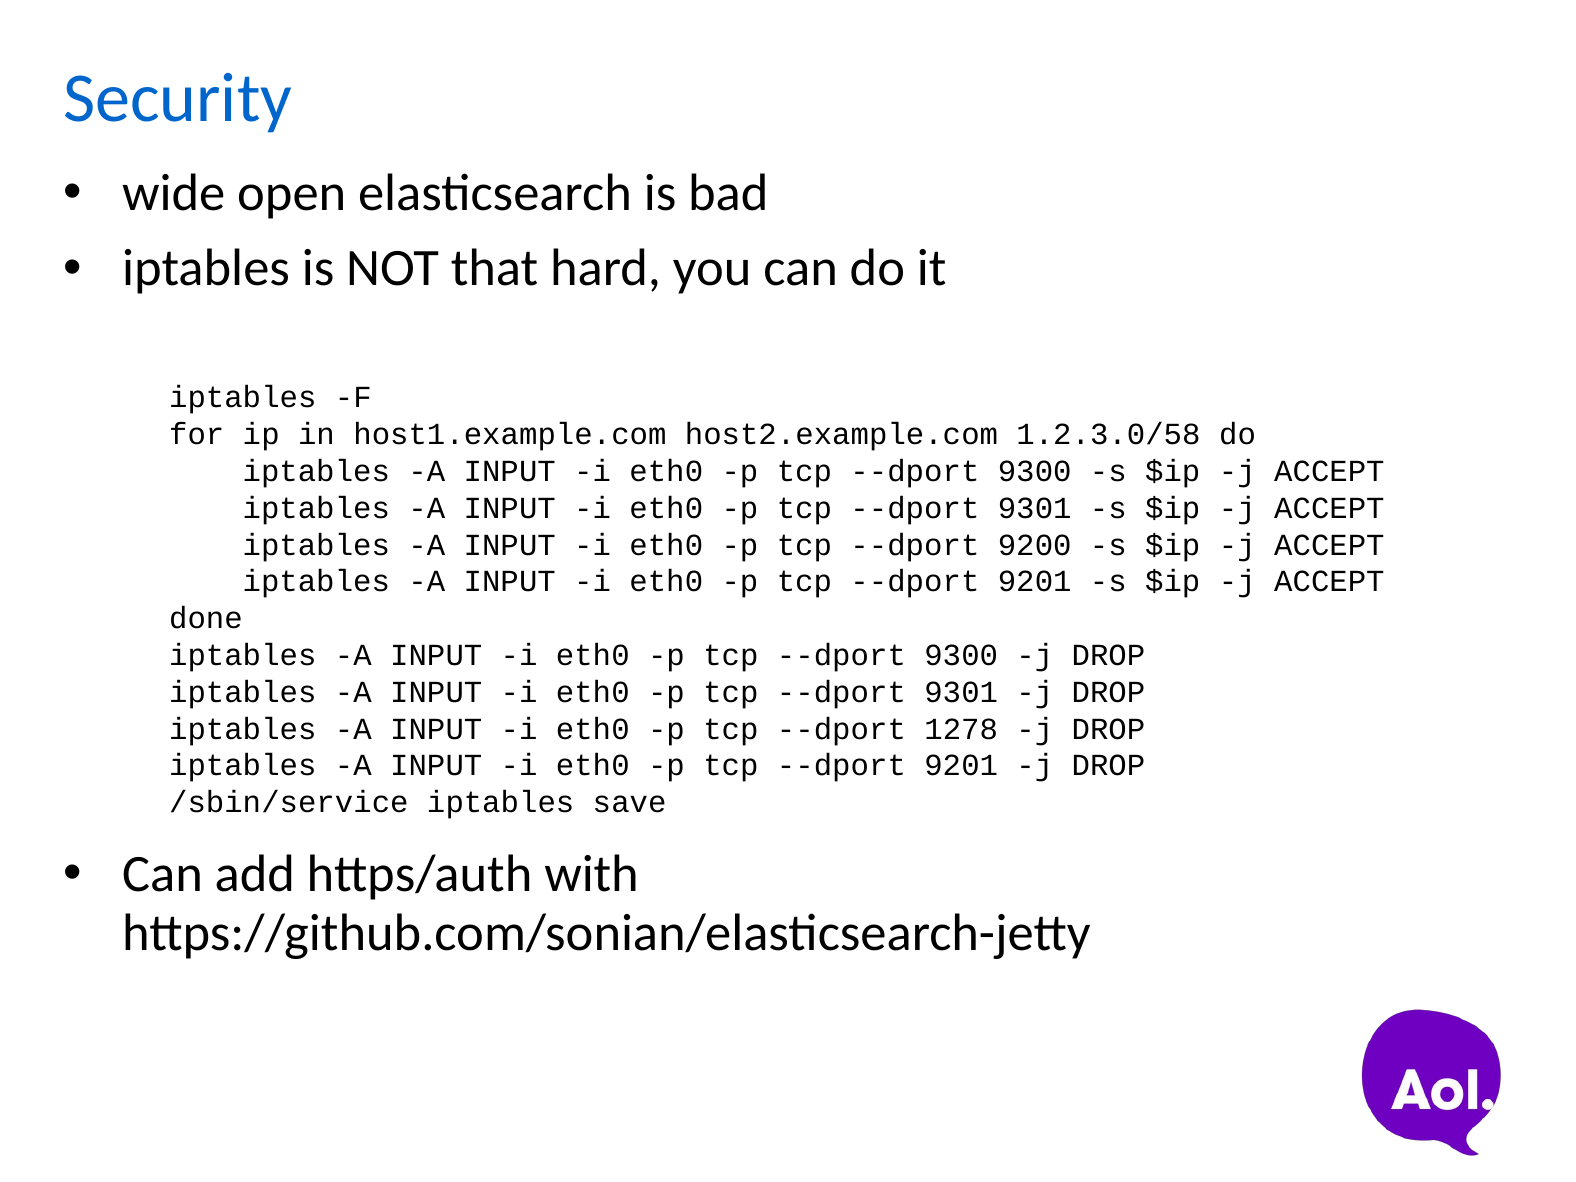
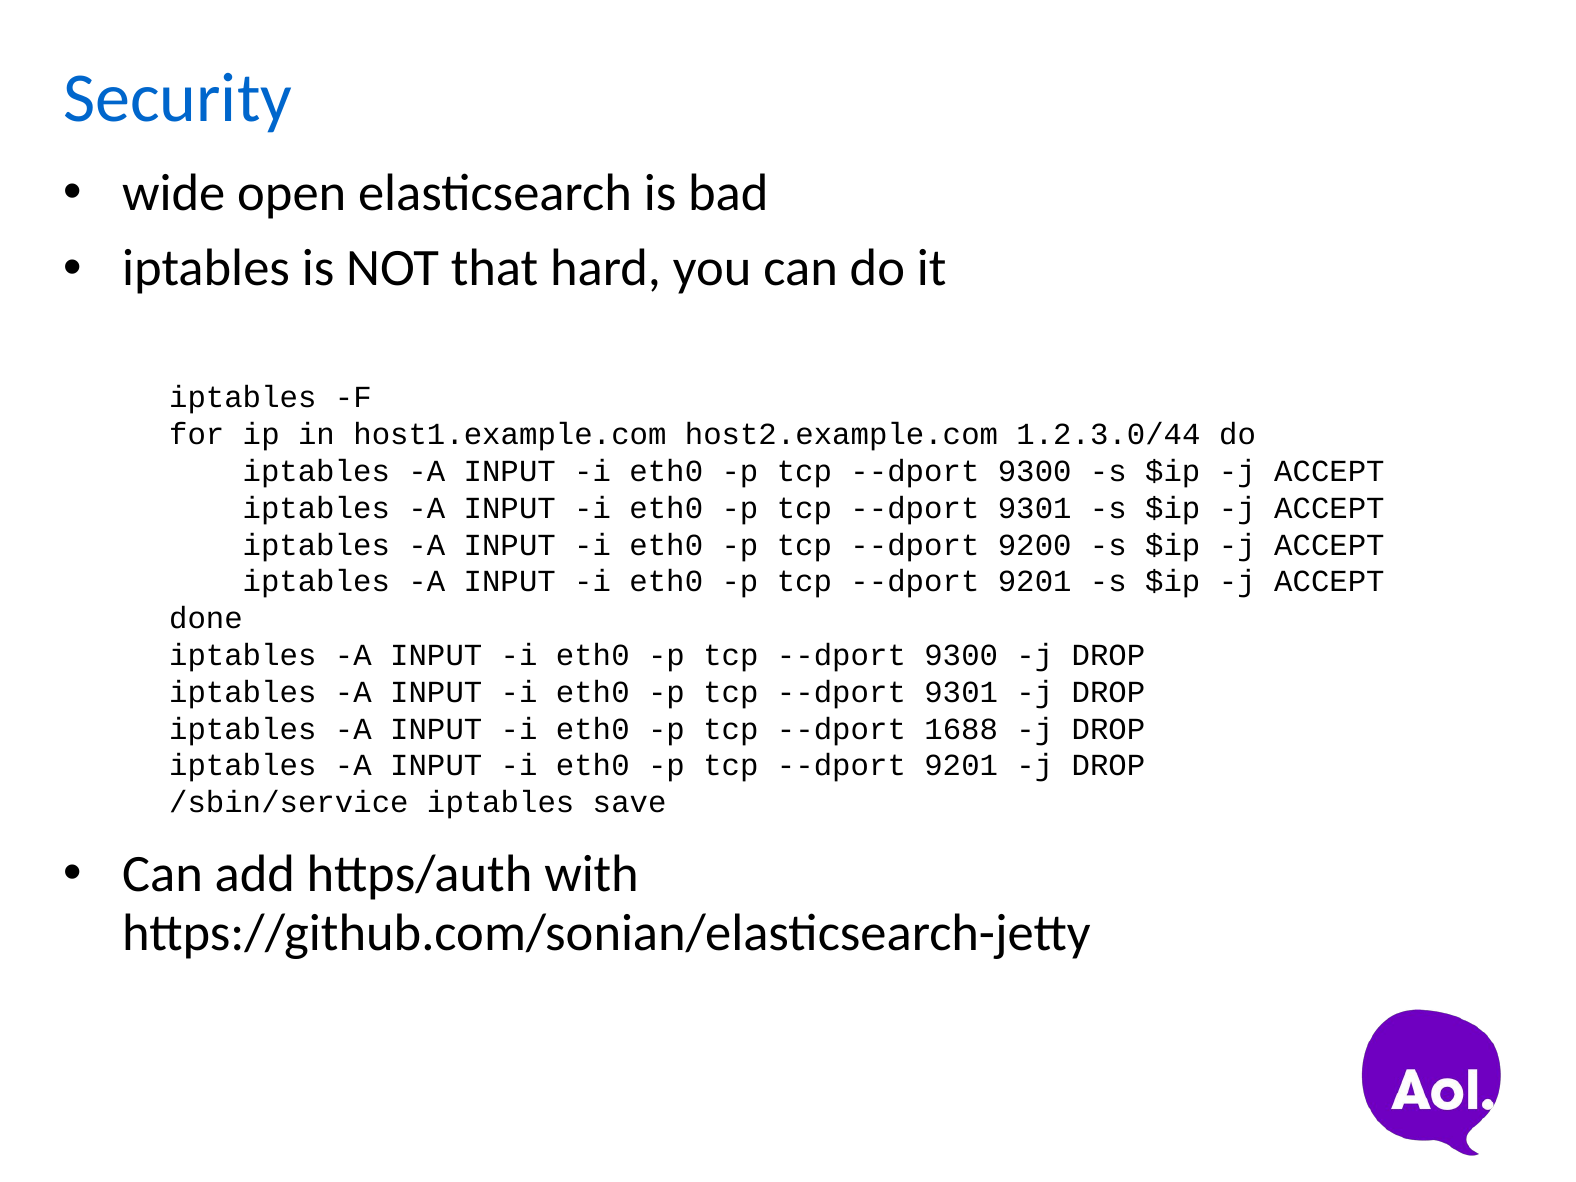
1.2.3.0/58: 1.2.3.0/58 -> 1.2.3.0/44
1278: 1278 -> 1688
